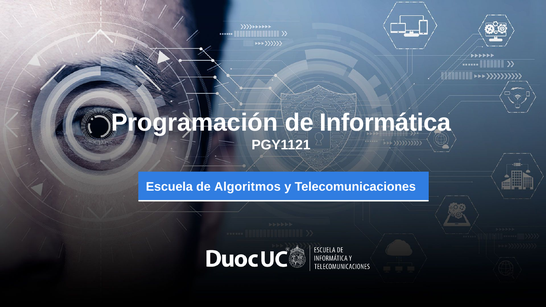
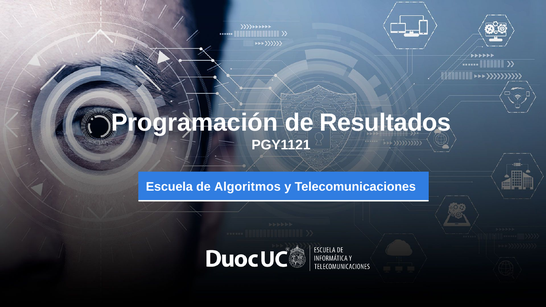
Informática: Informática -> Resultados
